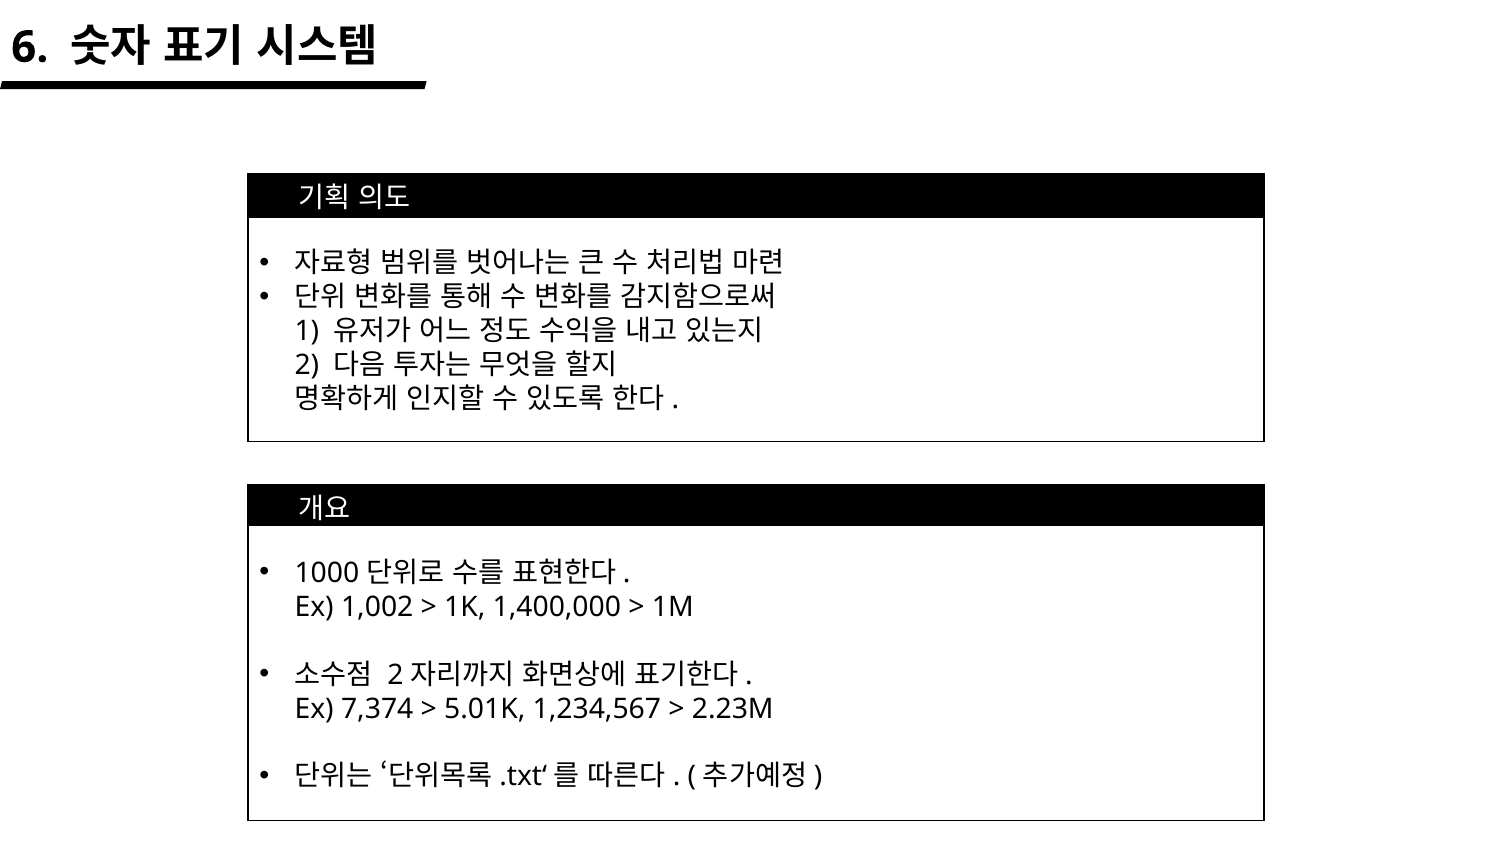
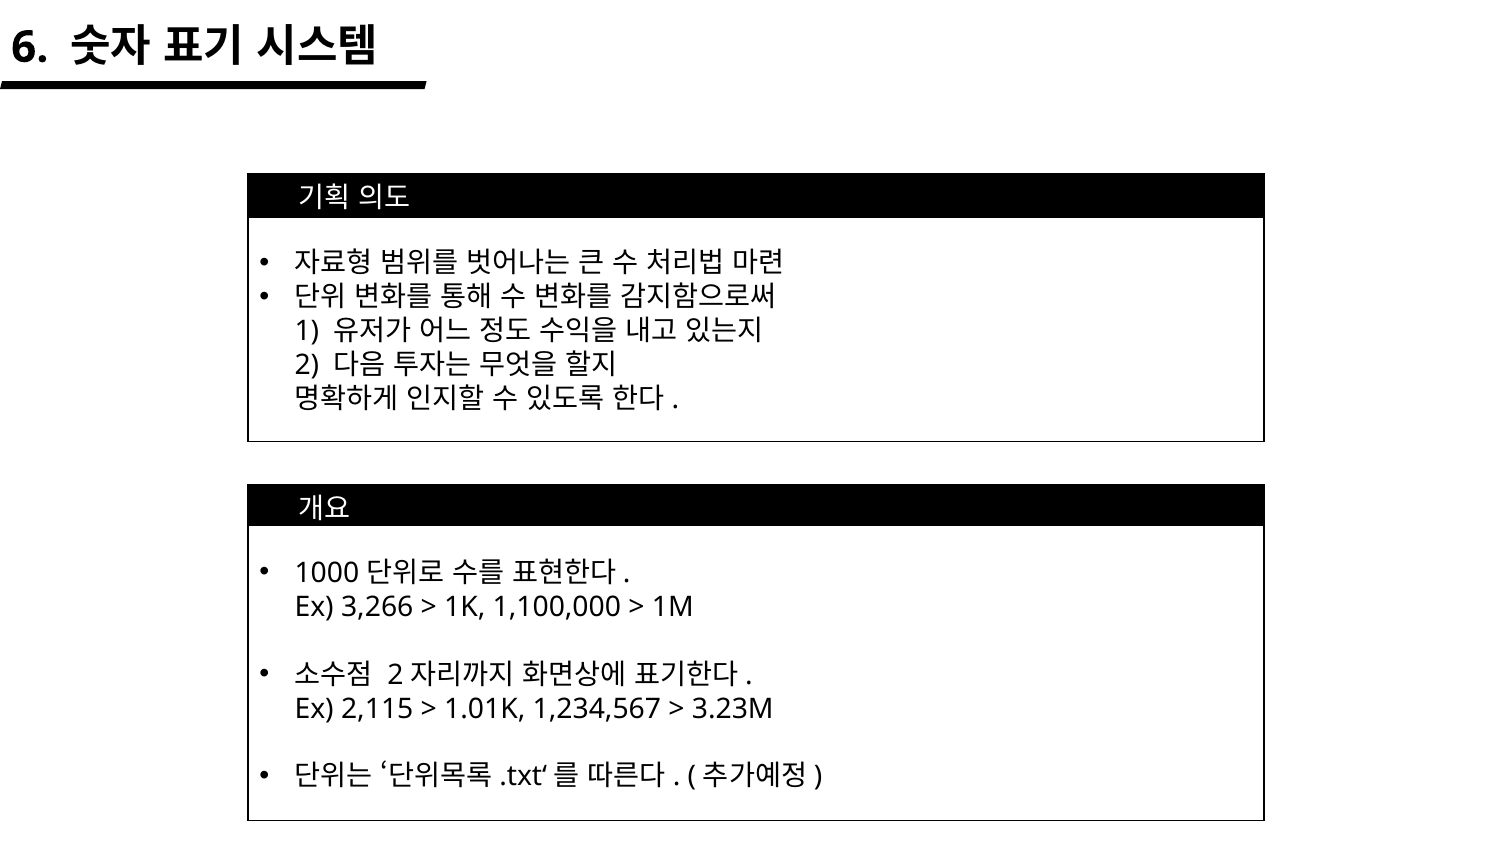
1,002: 1,002 -> 3,266
1,400,000: 1,400,000 -> 1,100,000
7,374: 7,374 -> 2,115
5.01K: 5.01K -> 1.01K
2.23M: 2.23M -> 3.23M
